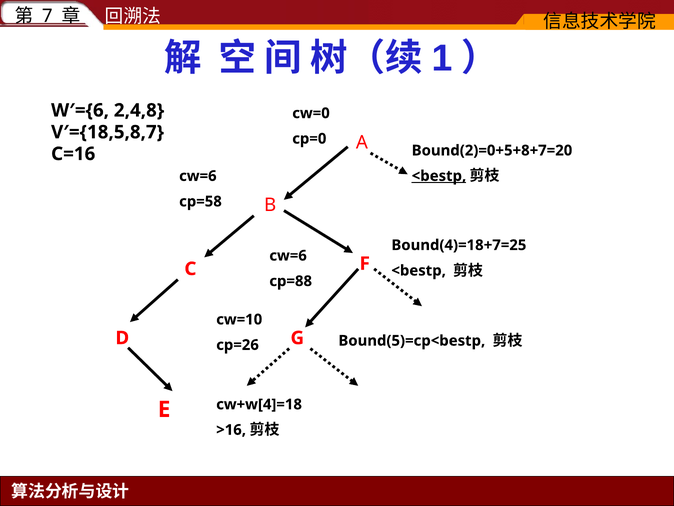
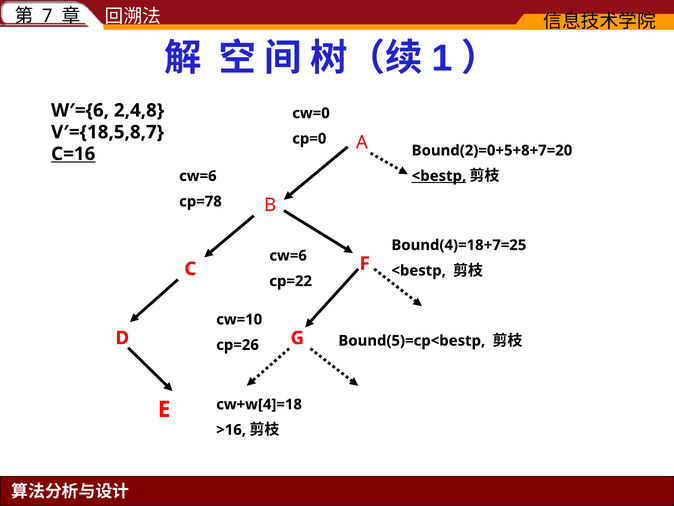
C=16 underline: none -> present
cp=58: cp=58 -> cp=78
cp=88: cp=88 -> cp=22
